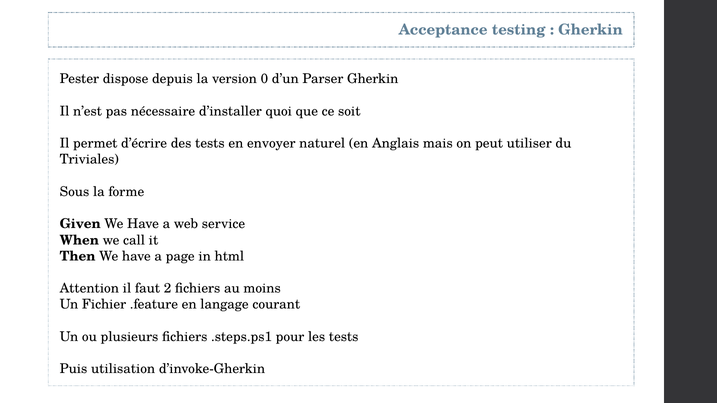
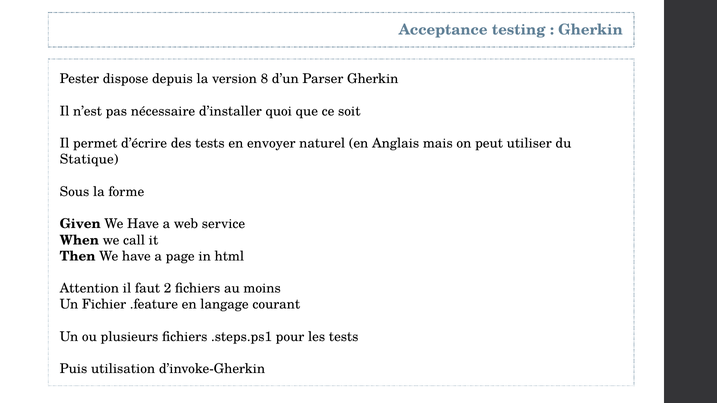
0: 0 -> 8
Triviales: Triviales -> Statique
